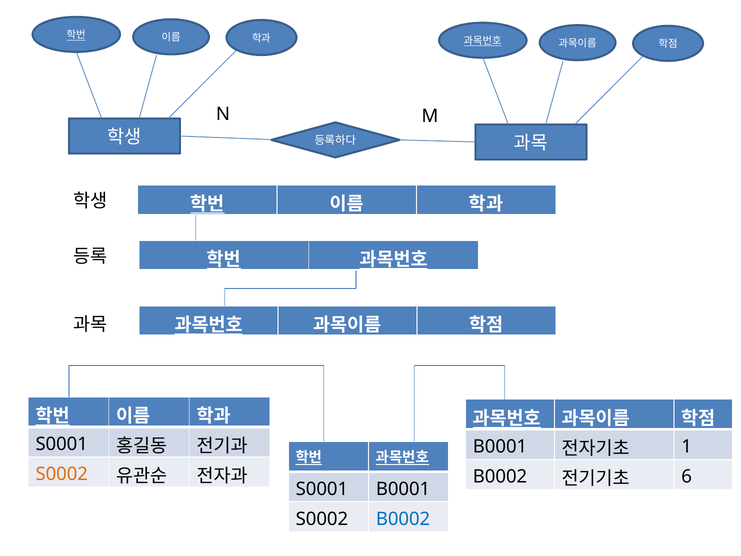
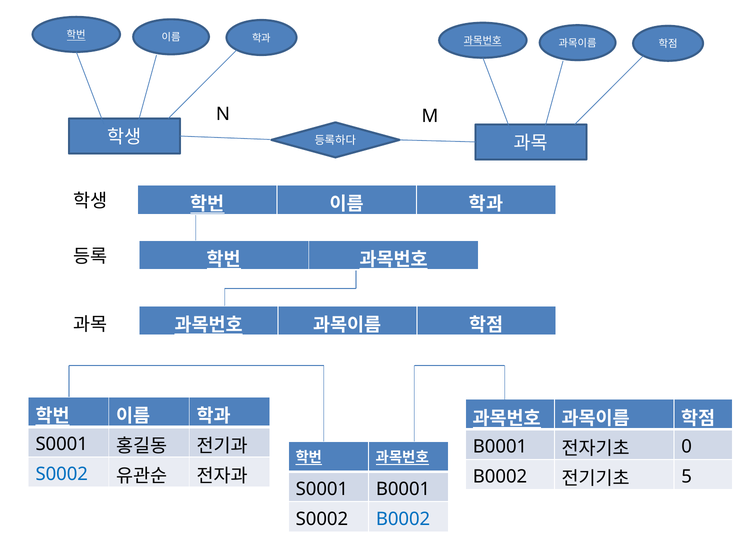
1: 1 -> 0
S0002 at (62, 474) colour: orange -> blue
6: 6 -> 5
